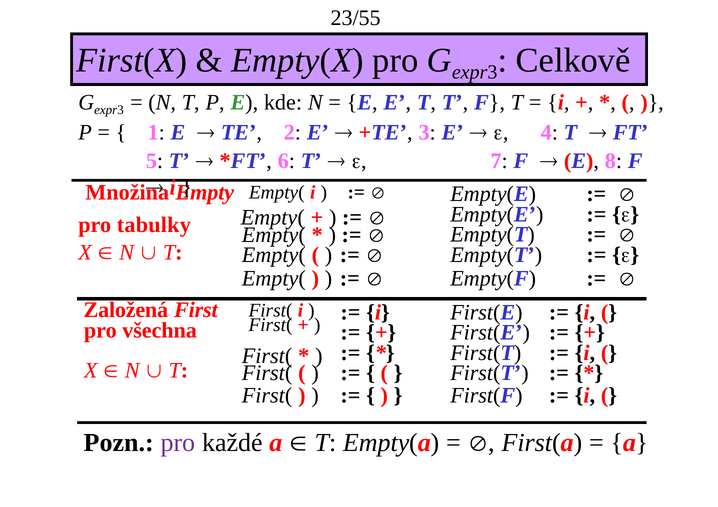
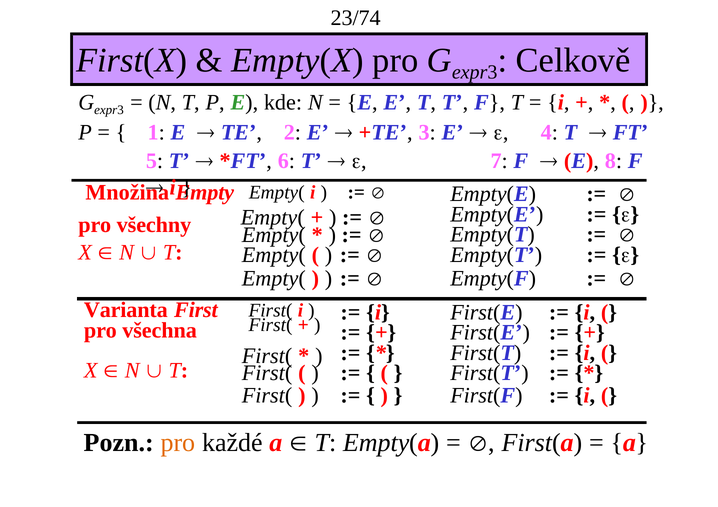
23/55: 23/55 -> 23/74
tabulky: tabulky -> všechny
Založená: Založená -> Varianta
pro at (178, 443) colour: purple -> orange
